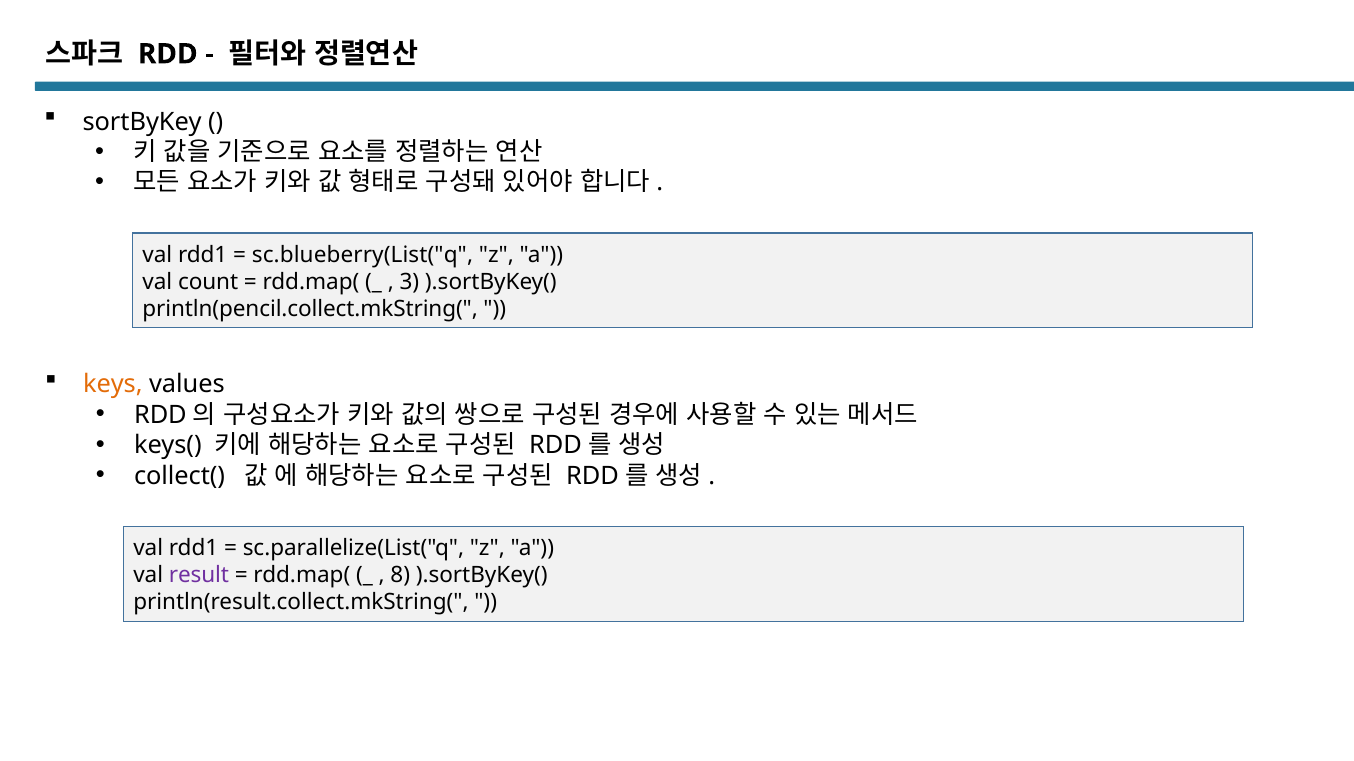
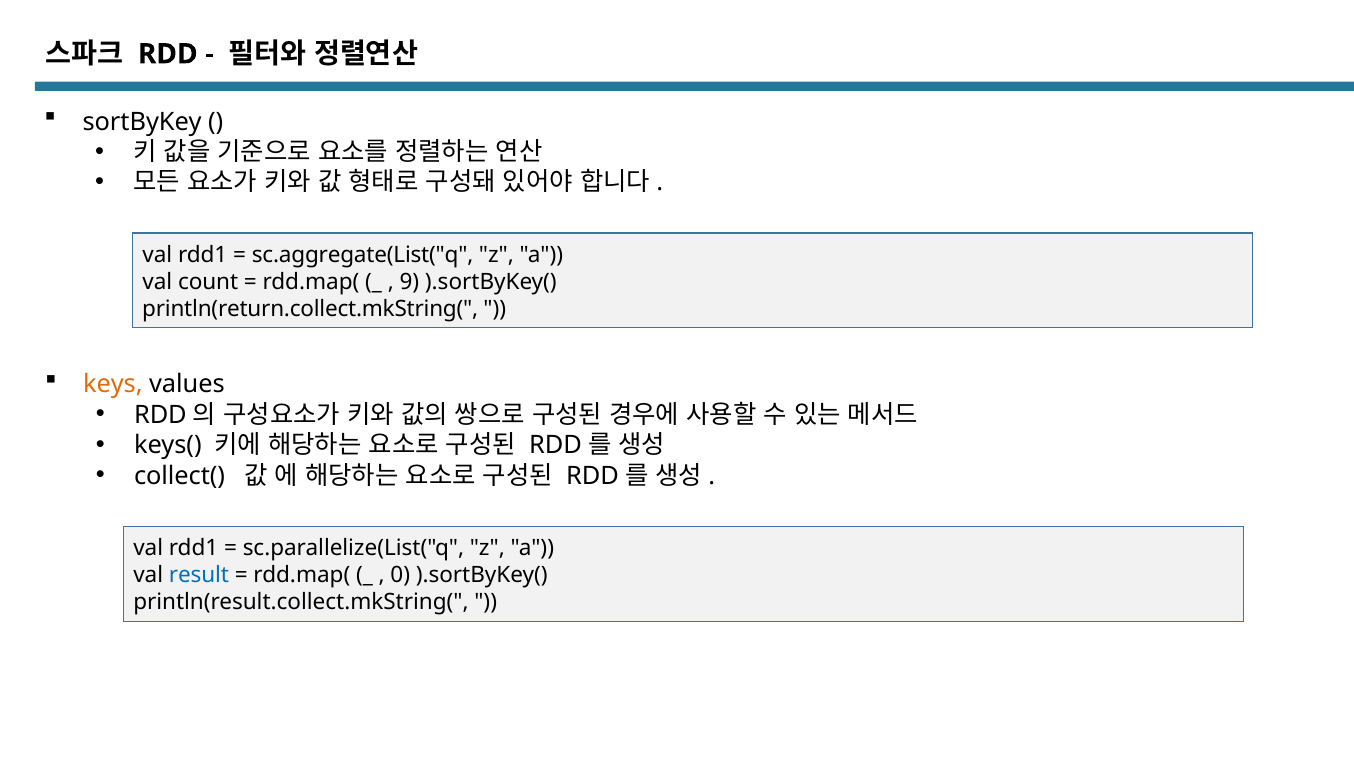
sc.blueberry(List("q: sc.blueberry(List("q -> sc.aggregate(List("q
3: 3 -> 9
println(pencil.collect.mkString(: println(pencil.collect.mkString( -> println(return.collect.mkString(
result colour: purple -> blue
8: 8 -> 0
